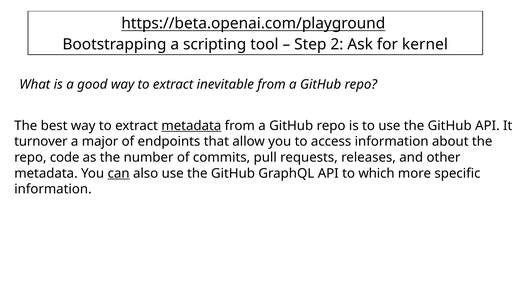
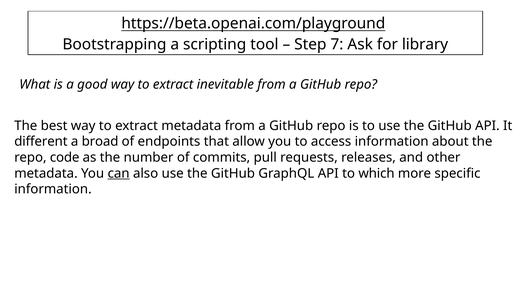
2: 2 -> 7
kernel: kernel -> library
metadata at (191, 126) underline: present -> none
turnover: turnover -> different
major: major -> broad
